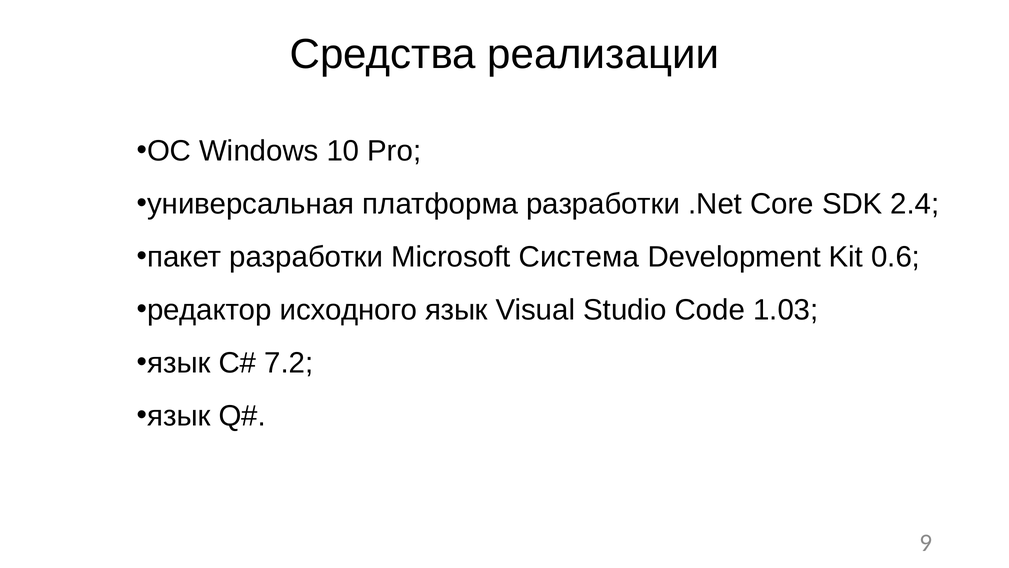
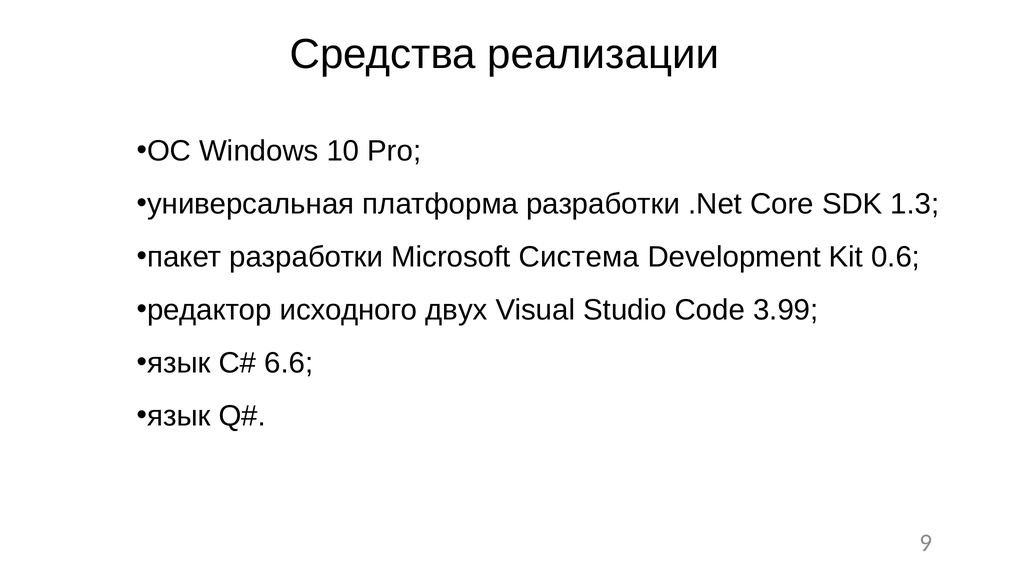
2.4: 2.4 -> 1.3
исходного язык: язык -> двух
1.03: 1.03 -> 3.99
7.2: 7.2 -> 6.6
